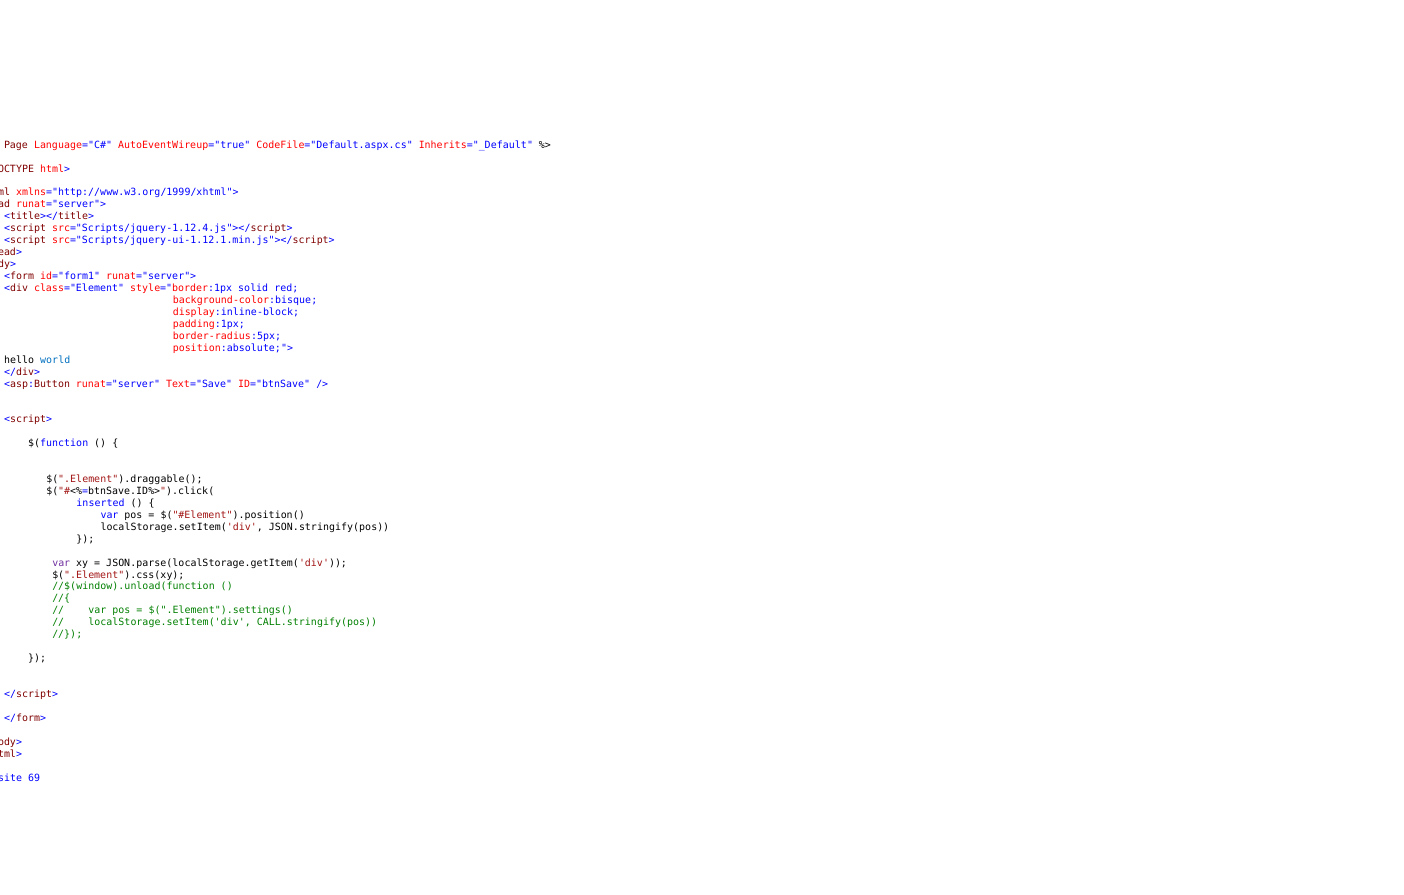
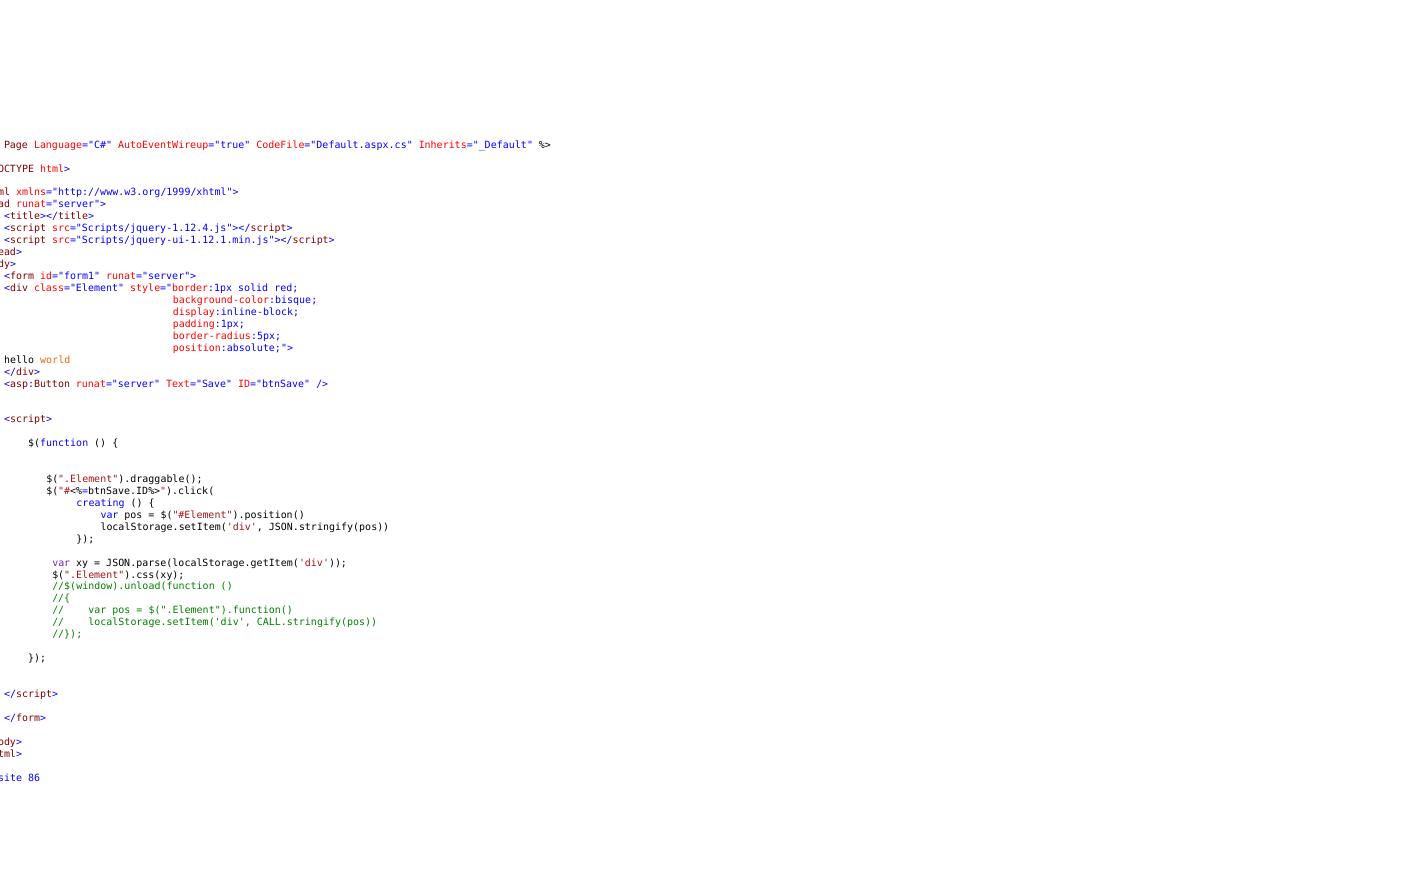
world colour: blue -> orange
inserted: inserted -> creating
$(".Element").settings(: $(".Element").settings( -> $(".Element").function(
69: 69 -> 86
